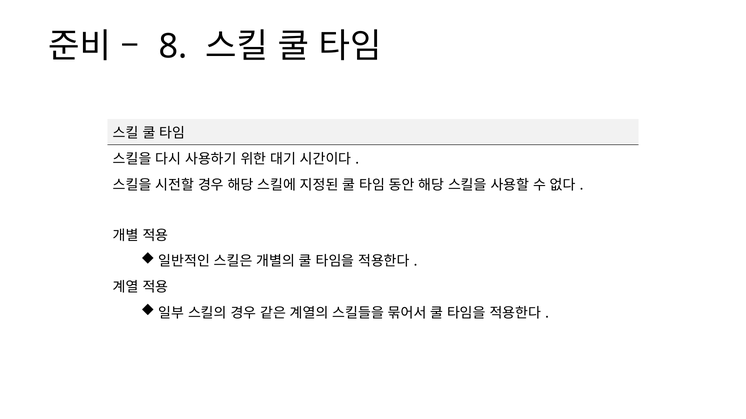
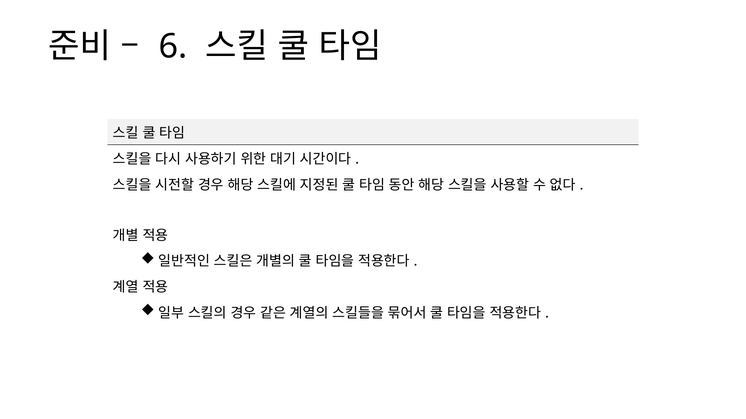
8: 8 -> 6
